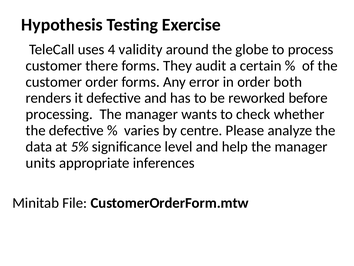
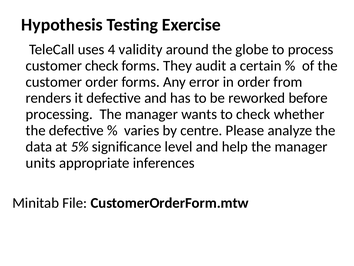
customer there: there -> check
both: both -> from
